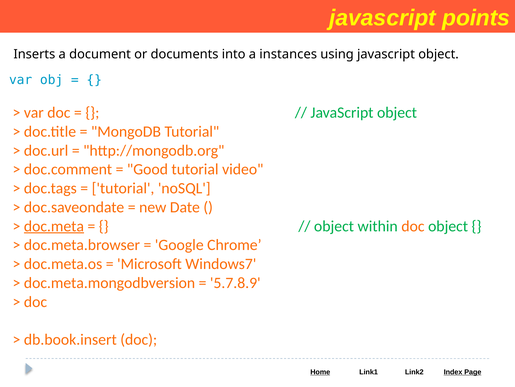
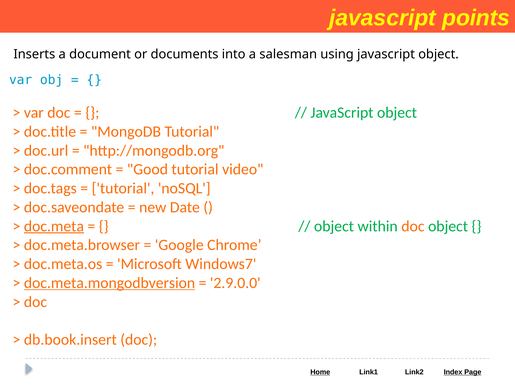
instances: instances -> salesman
doc.meta.mongodbversion underline: none -> present
5.7.8.9: 5.7.8.9 -> 2.9.0.0
